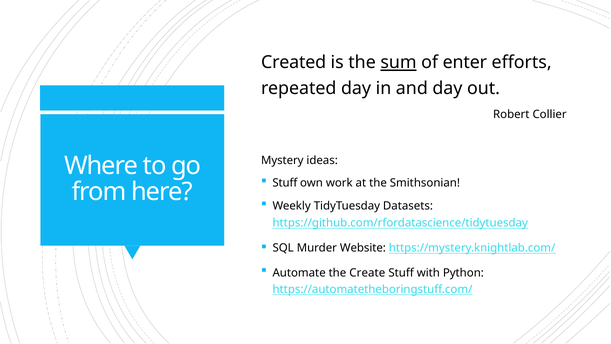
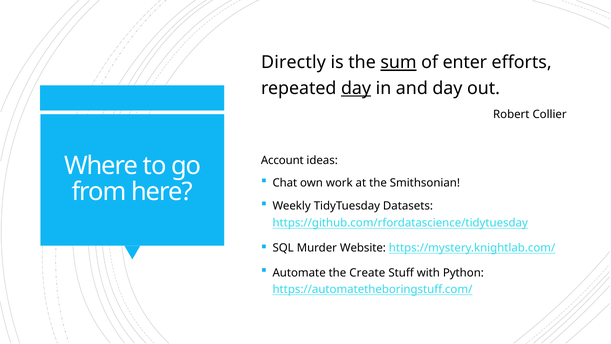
Created: Created -> Directly
day at (356, 88) underline: none -> present
Mystery: Mystery -> Account
Stuff at (285, 183): Stuff -> Chat
